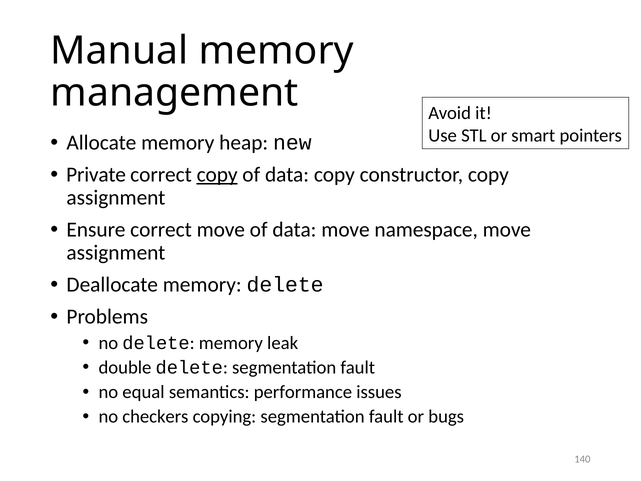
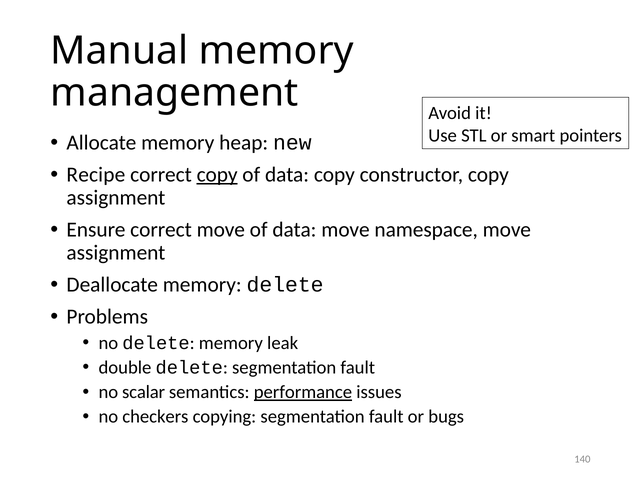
Private: Private -> Recipe
equal: equal -> scalar
performance underline: none -> present
